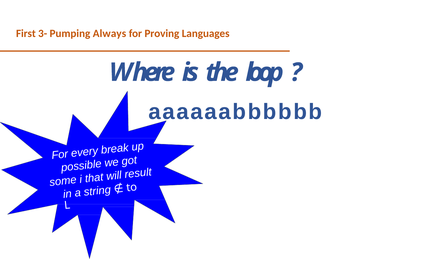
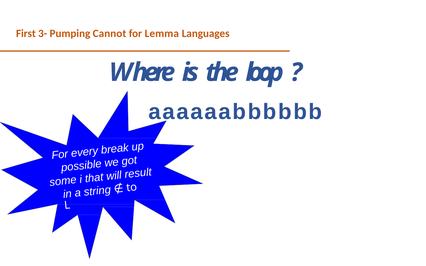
Always: Always -> Cannot
Proving: Proving -> Lemma
